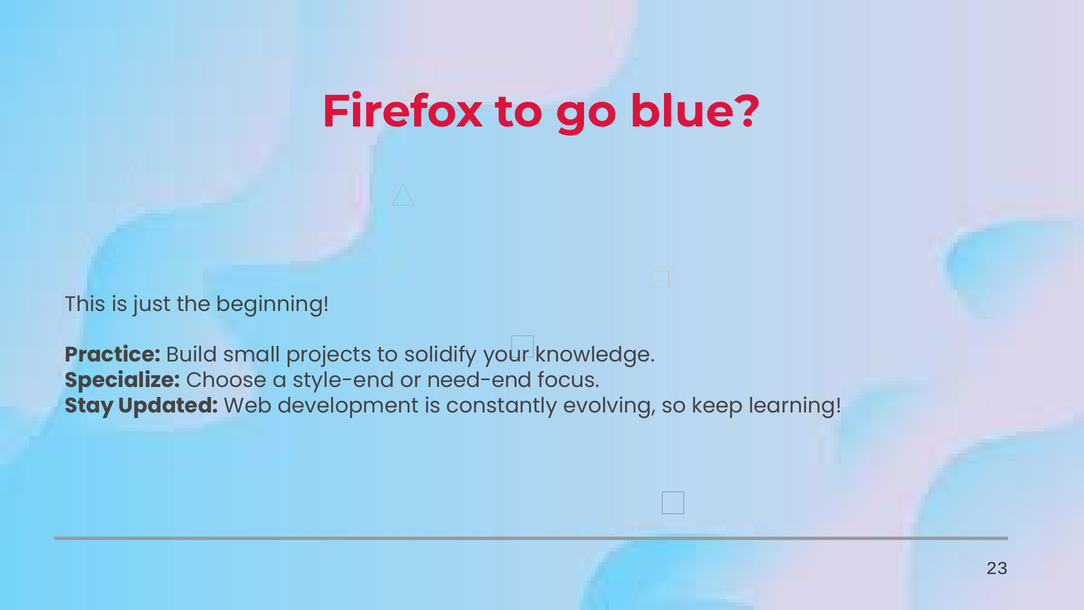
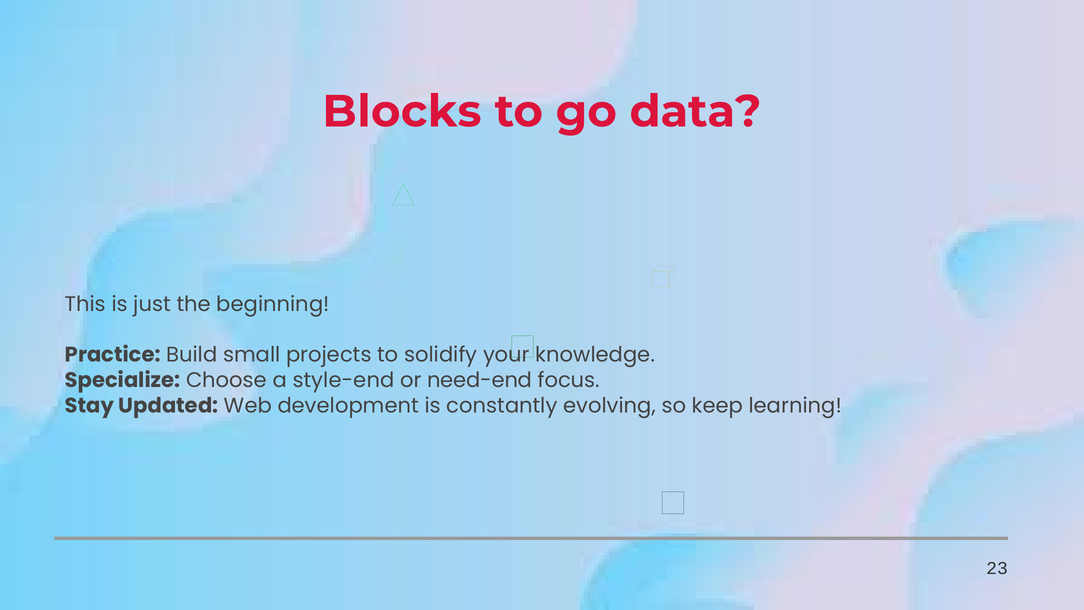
Firefox: Firefox -> Blocks
blue: blue -> data
